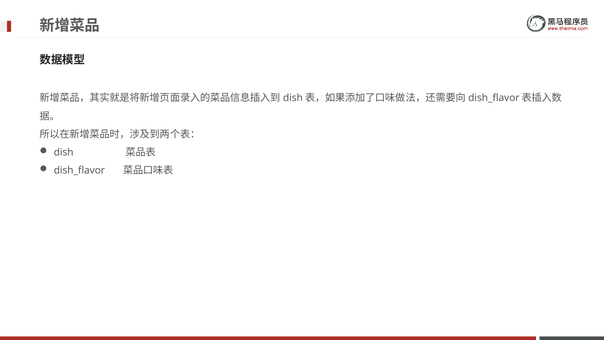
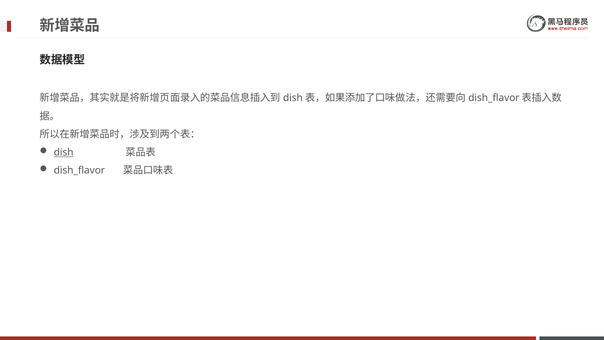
dish underline: none -> present
